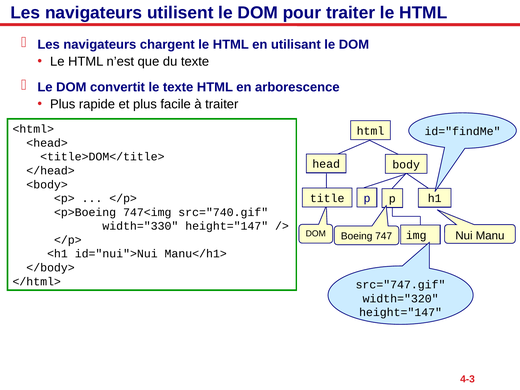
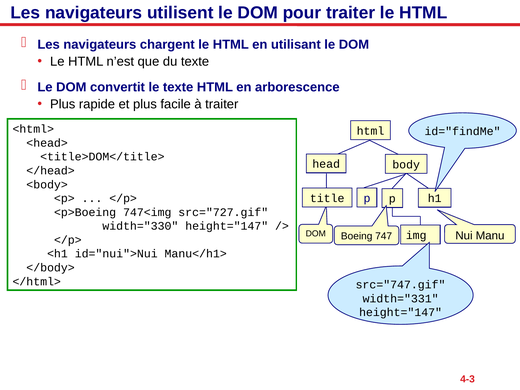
src="740.gif: src="740.gif -> src="727.gif
width="320: width="320 -> width="331
